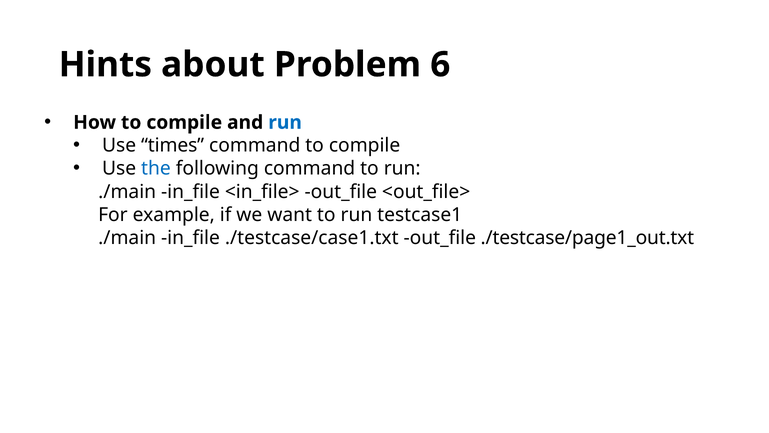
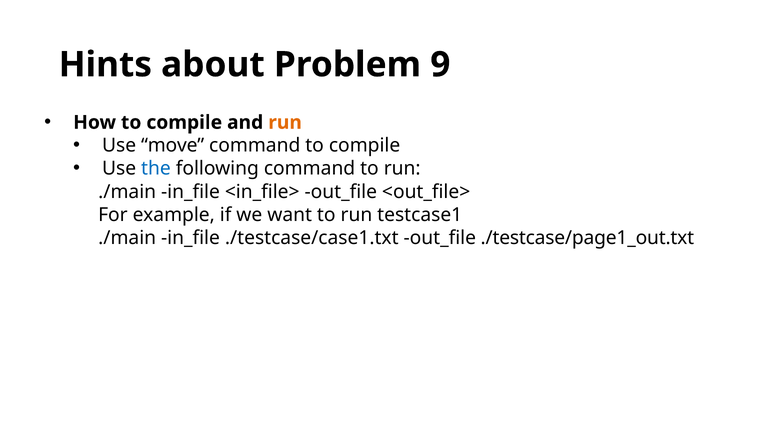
6: 6 -> 9
run at (285, 122) colour: blue -> orange
times: times -> move
